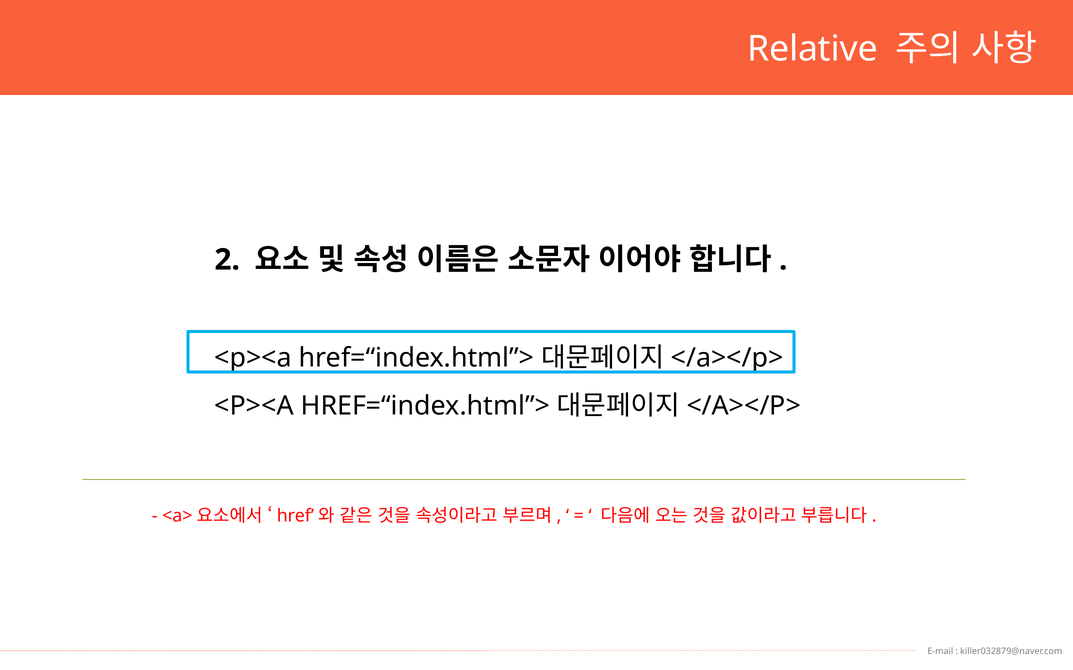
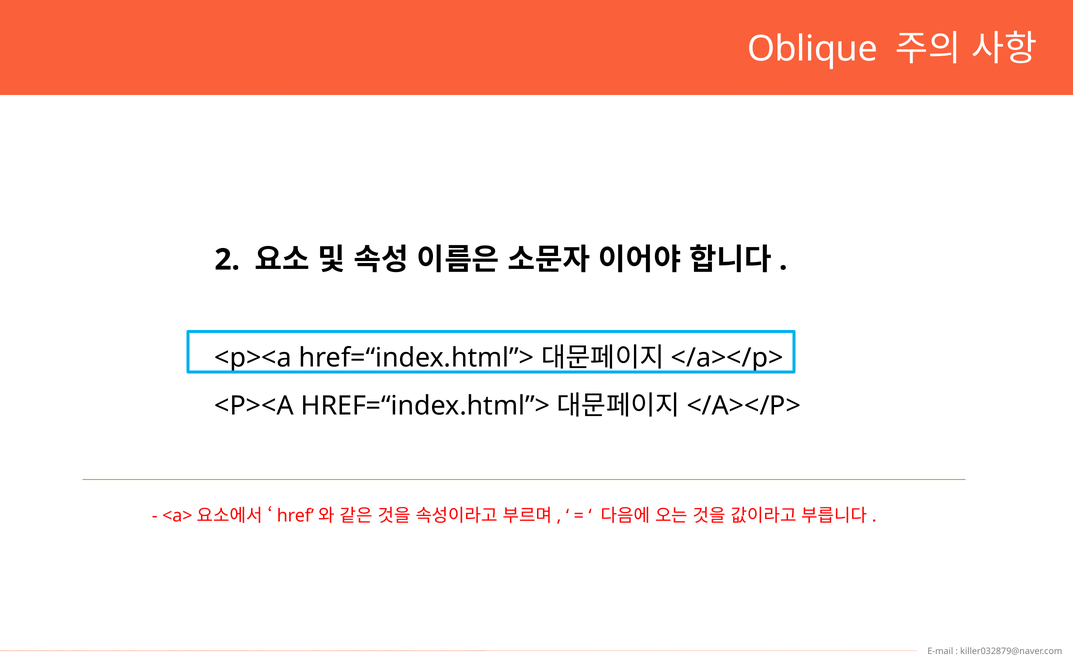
Relative: Relative -> Oblique
